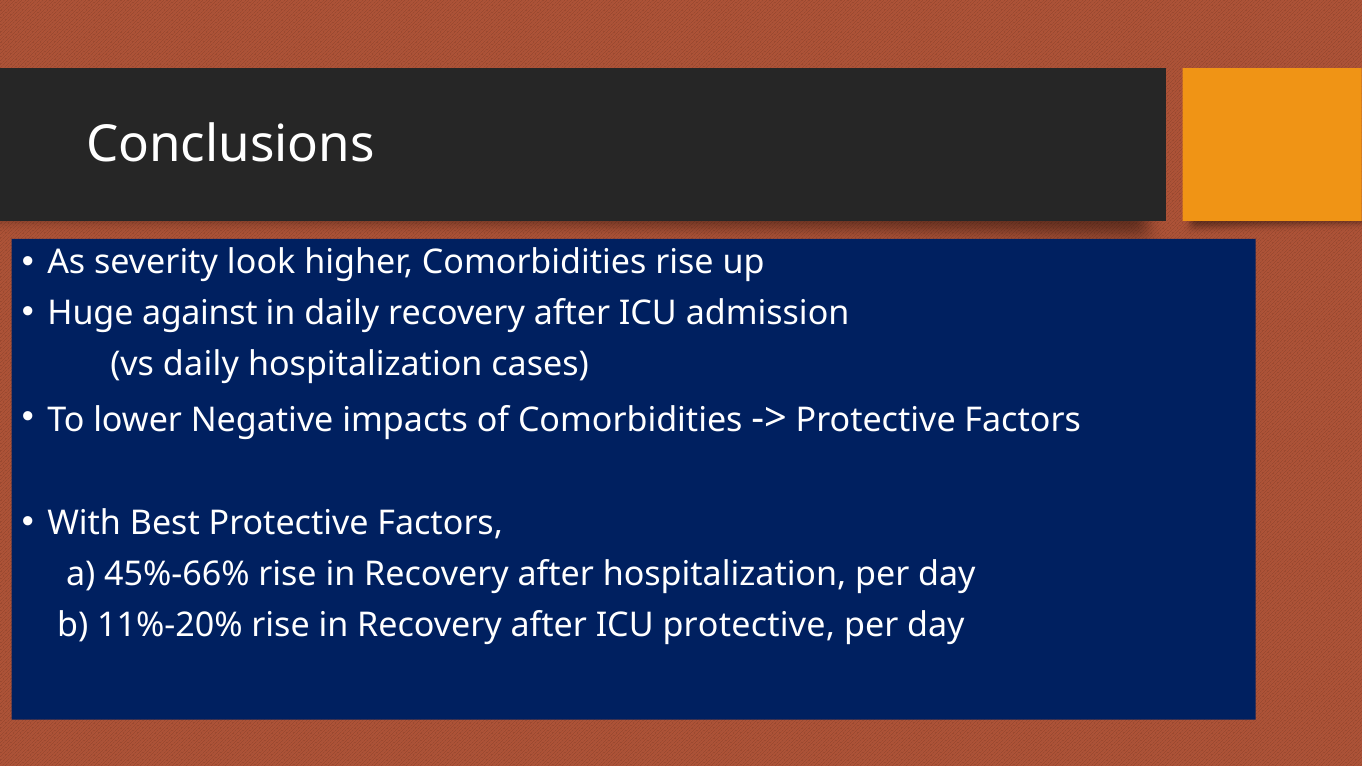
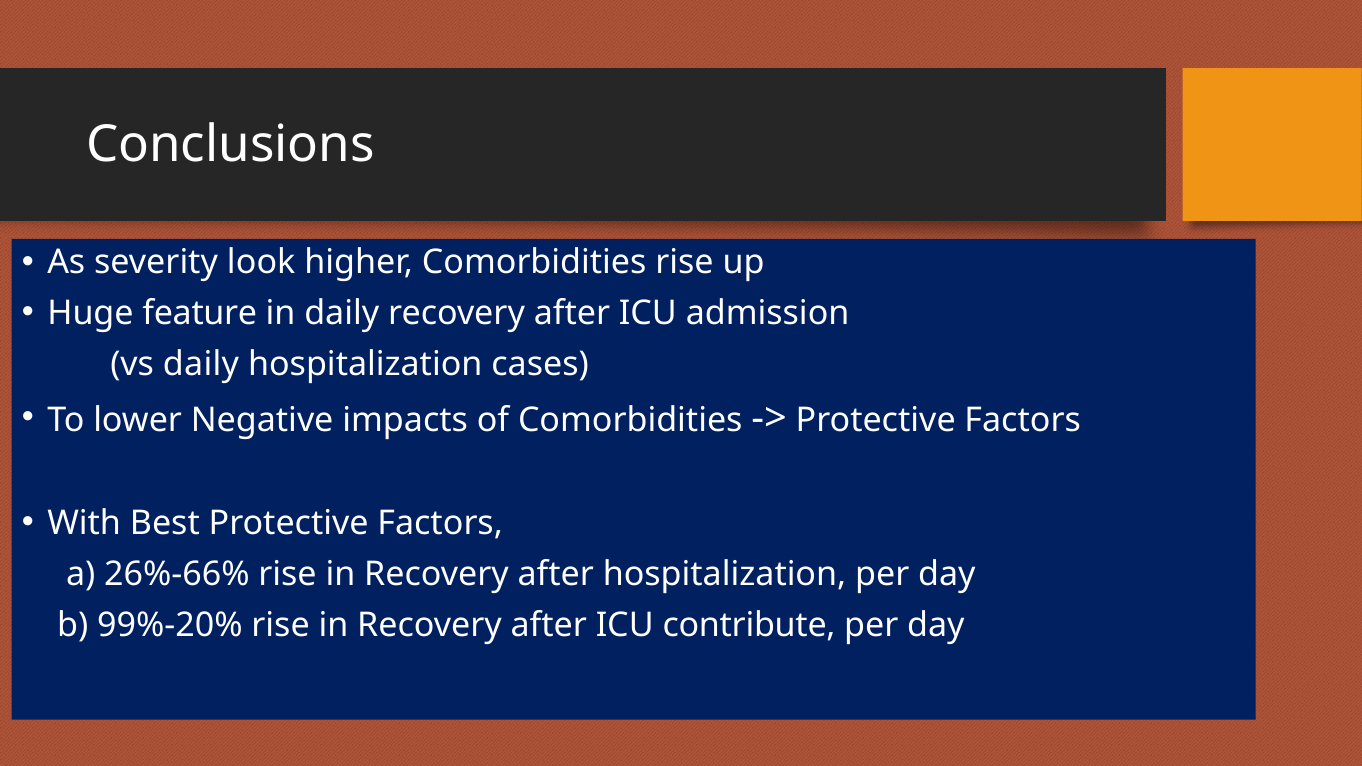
against: against -> feature
45%-66%: 45%-66% -> 26%-66%
11%-20%: 11%-20% -> 99%-20%
ICU protective: protective -> contribute
